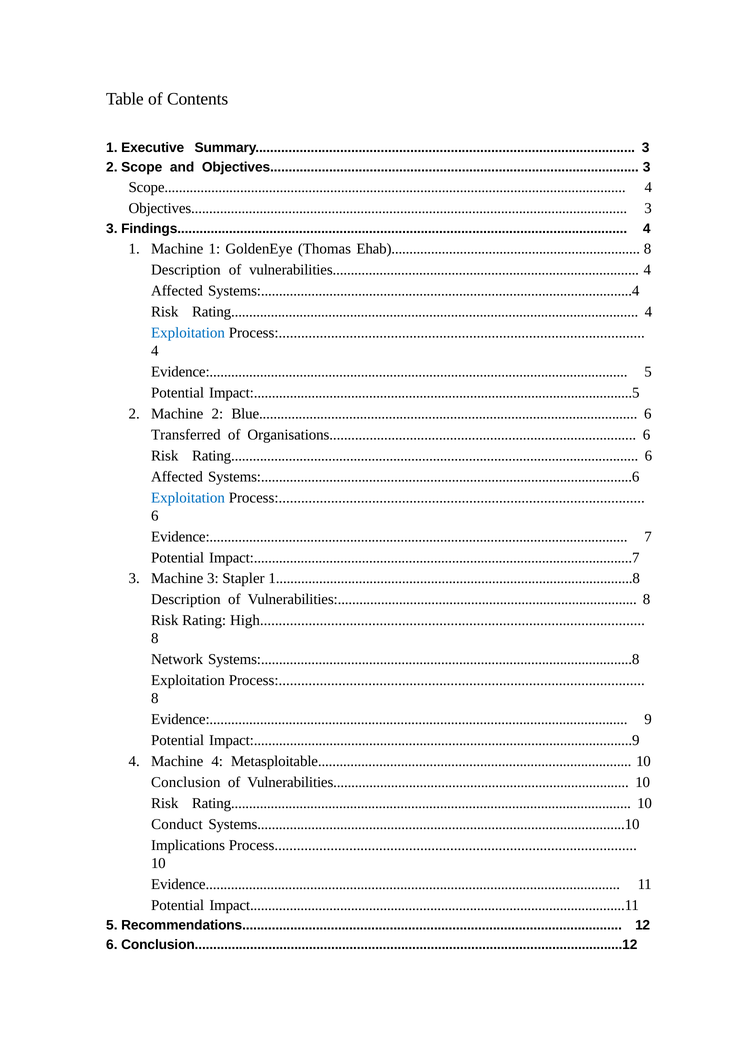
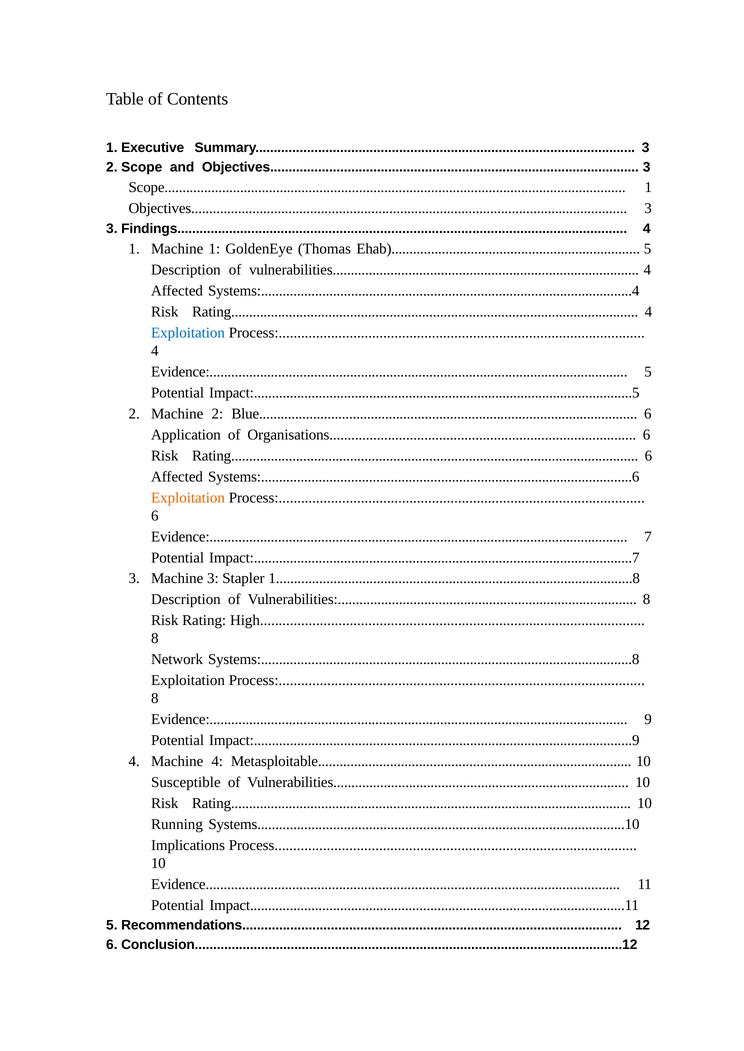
4 at (648, 187): 4 -> 1
Ehab 8: 8 -> 5
Transferred: Transferred -> Application
Exploitation at (188, 498) colour: blue -> orange
Conclusion: Conclusion -> Susceptible
Conduct: Conduct -> Running
